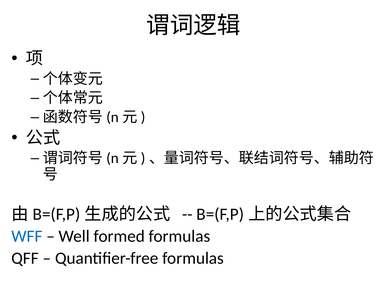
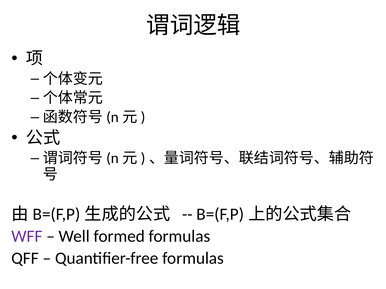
WFF colour: blue -> purple
